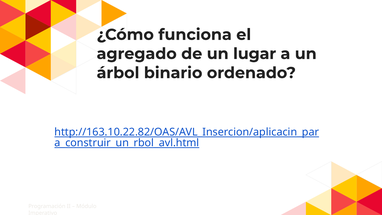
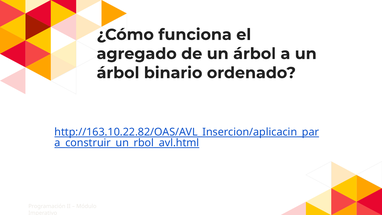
de un lugar: lugar -> árbol
